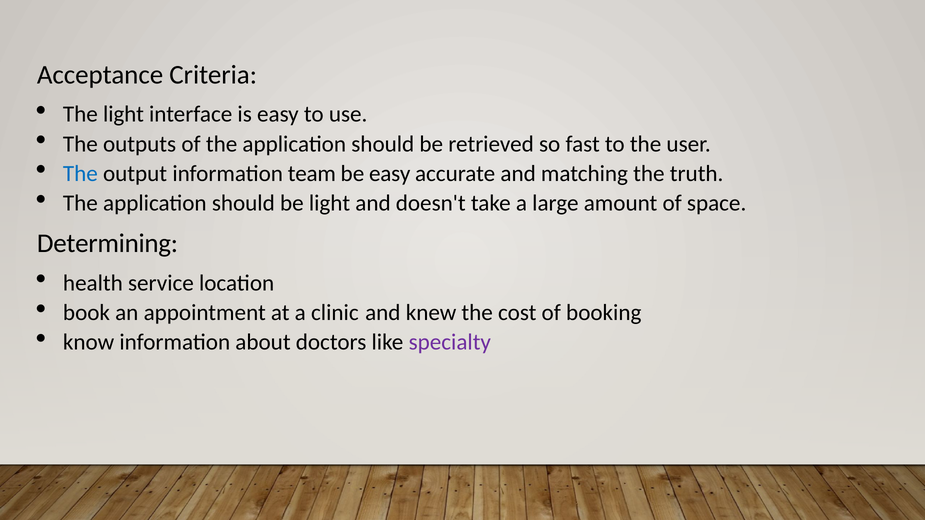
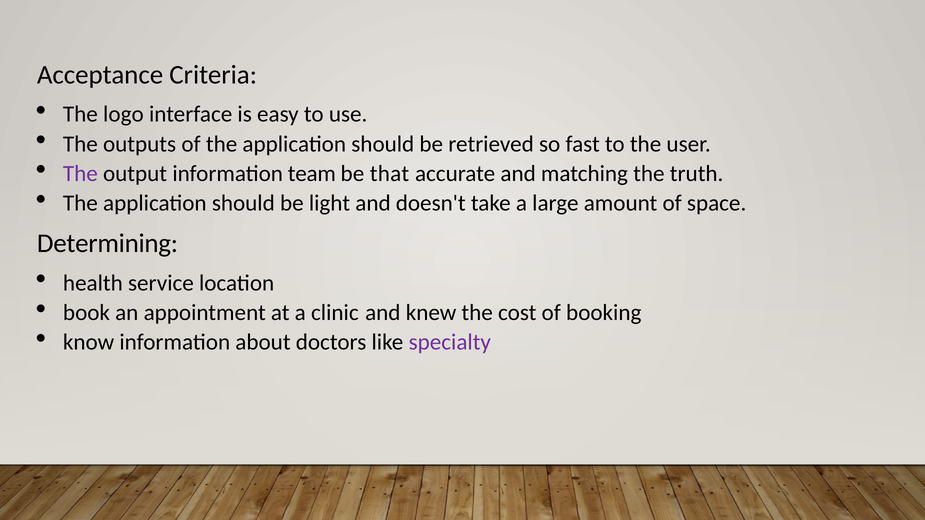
The light: light -> logo
The at (80, 174) colour: blue -> purple
be easy: easy -> that
